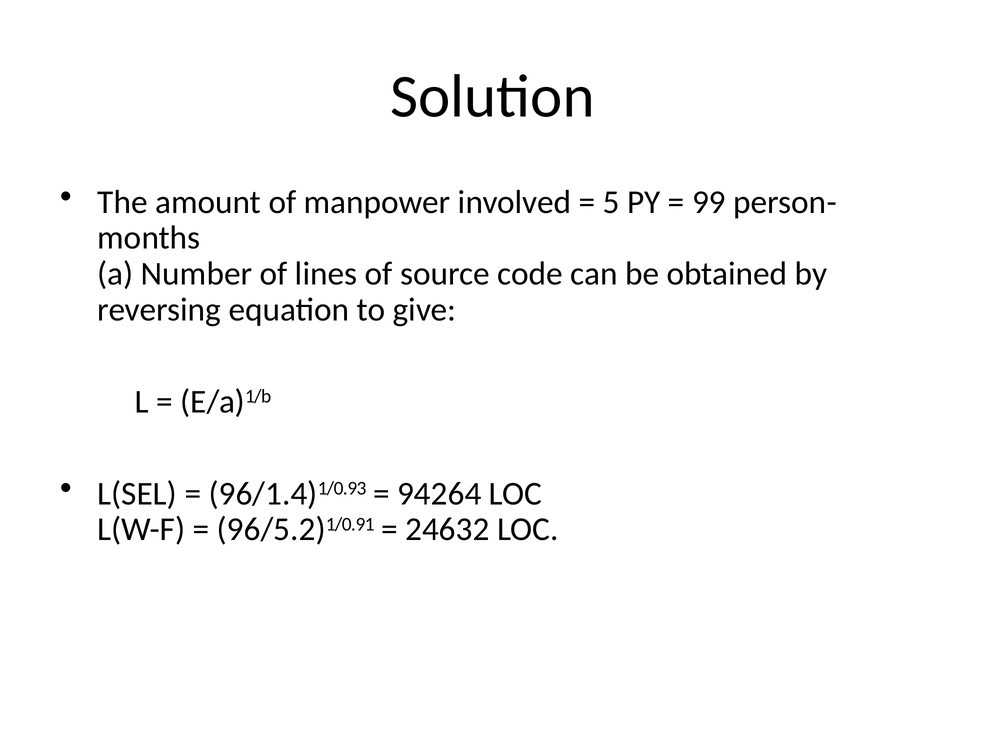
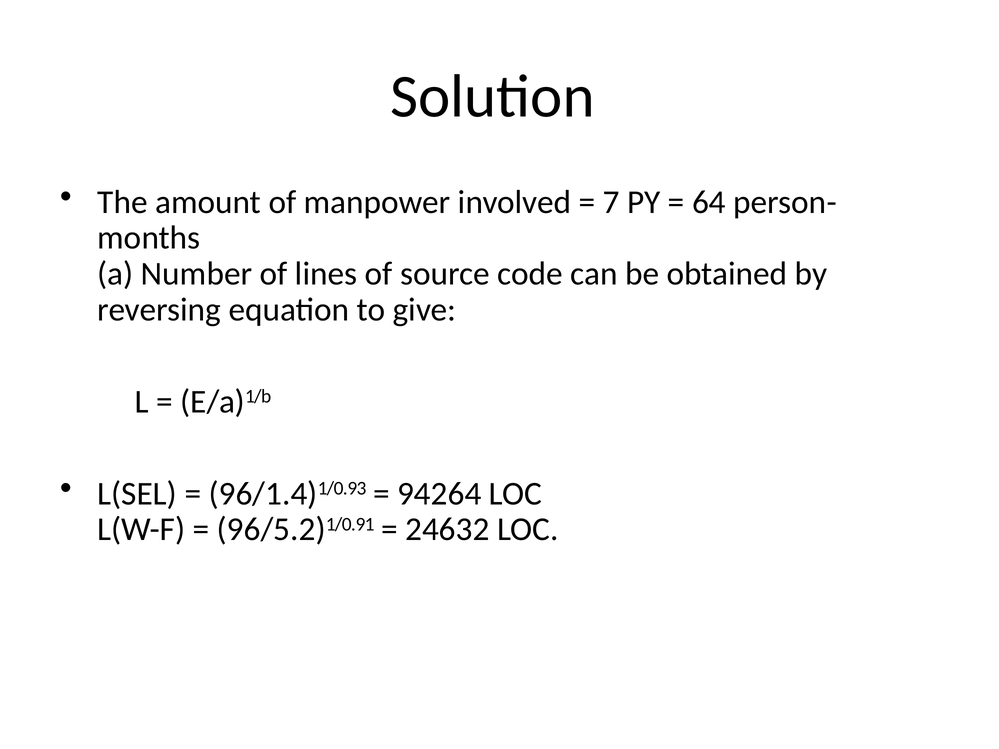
5: 5 -> 7
99: 99 -> 64
